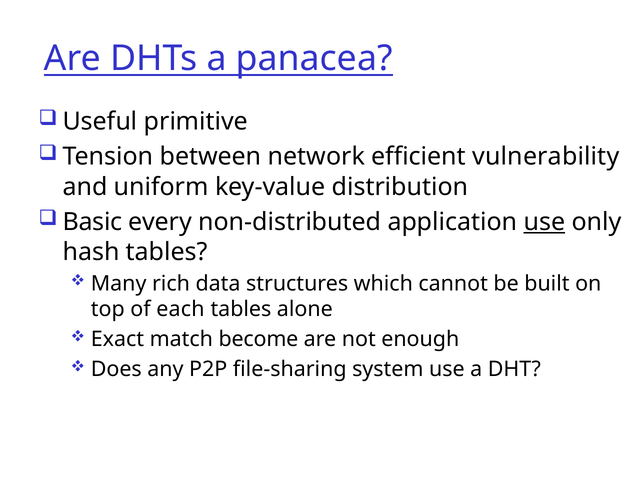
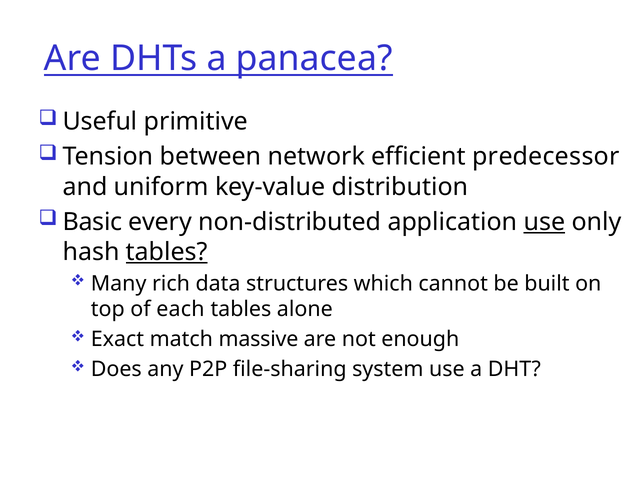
vulnerability: vulnerability -> predecessor
tables at (167, 252) underline: none -> present
become: become -> massive
